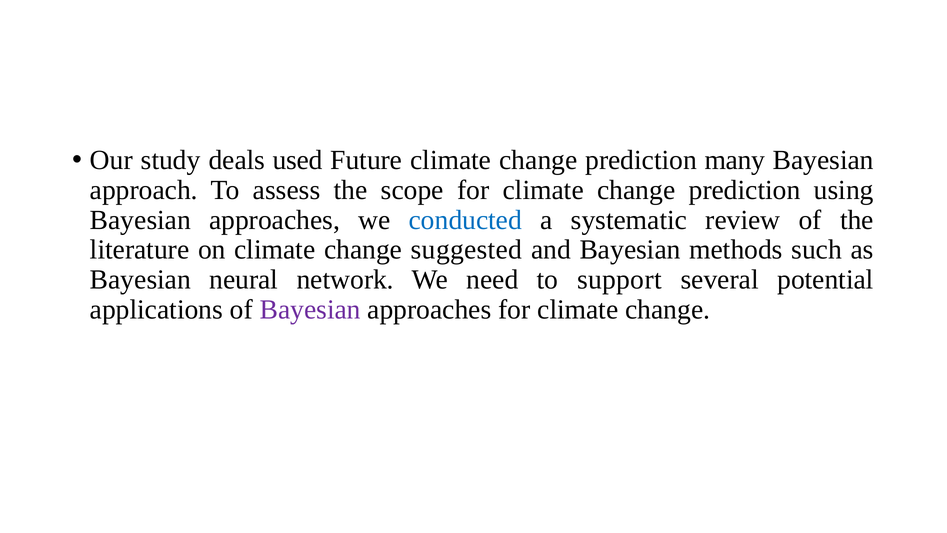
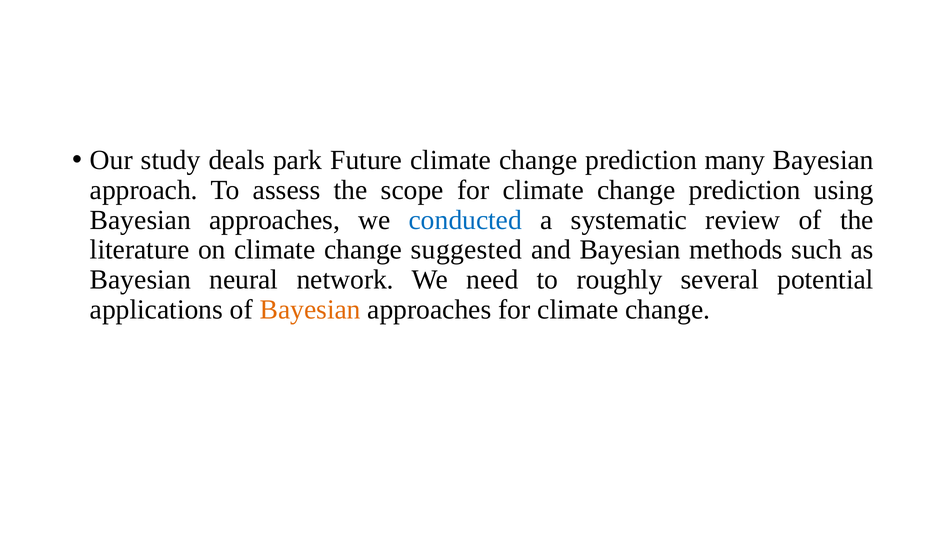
used: used -> park
support: support -> roughly
Bayesian at (310, 309) colour: purple -> orange
